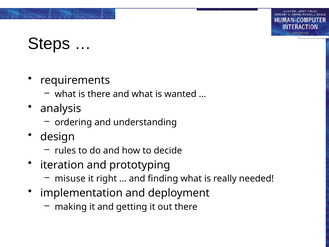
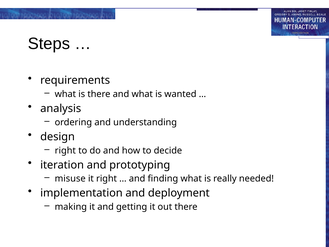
rules at (65, 150): rules -> right
